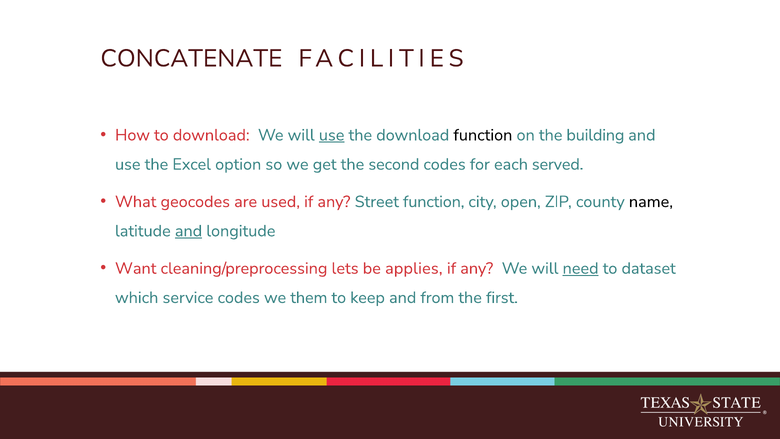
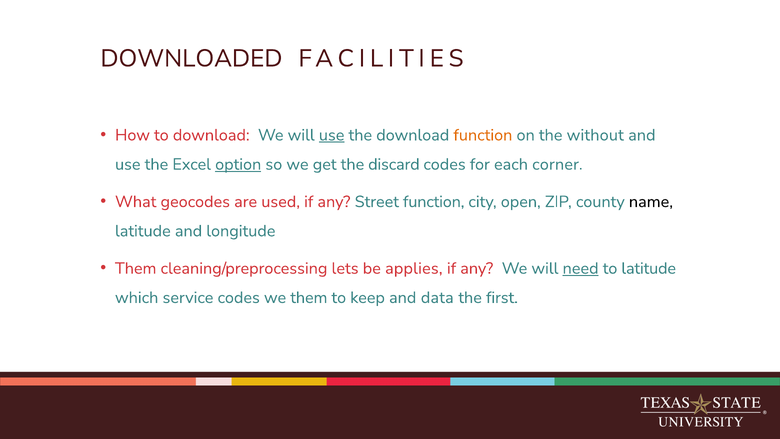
CONCATENATE: CONCATENATE -> DOWNLOADED
function at (483, 135) colour: black -> orange
building: building -> without
option underline: none -> present
second: second -> discard
served: served -> corner
and at (189, 231) underline: present -> none
Want at (136, 268): Want -> Them
to dataset: dataset -> latitude
from: from -> data
